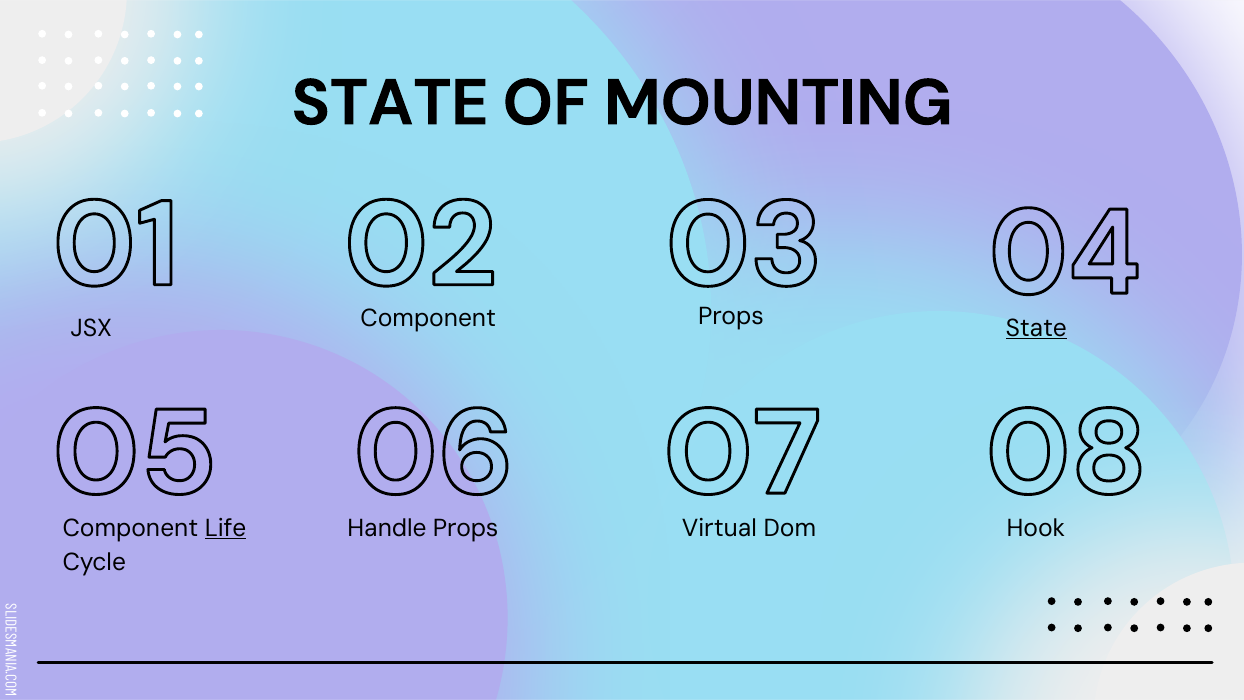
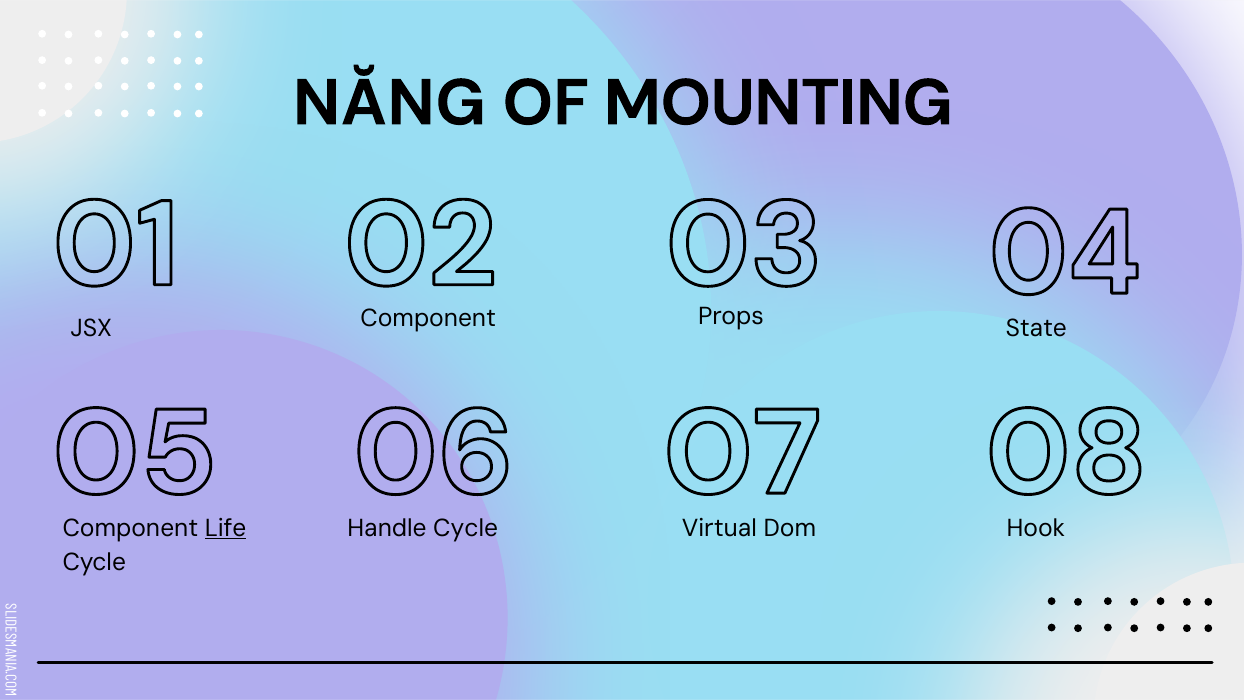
STATE at (390, 103): STATE -> NĂNG
State at (1036, 328) underline: present -> none
Handle Props: Props -> Cycle
